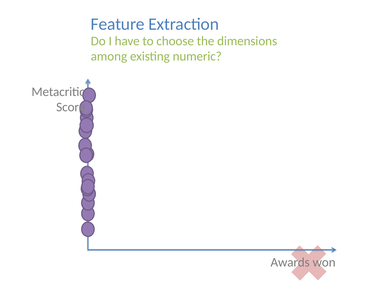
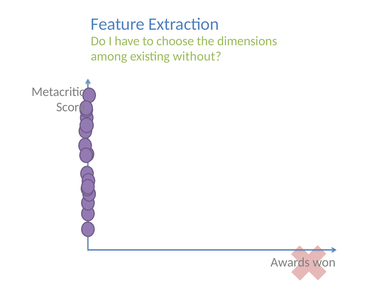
numeric: numeric -> without
